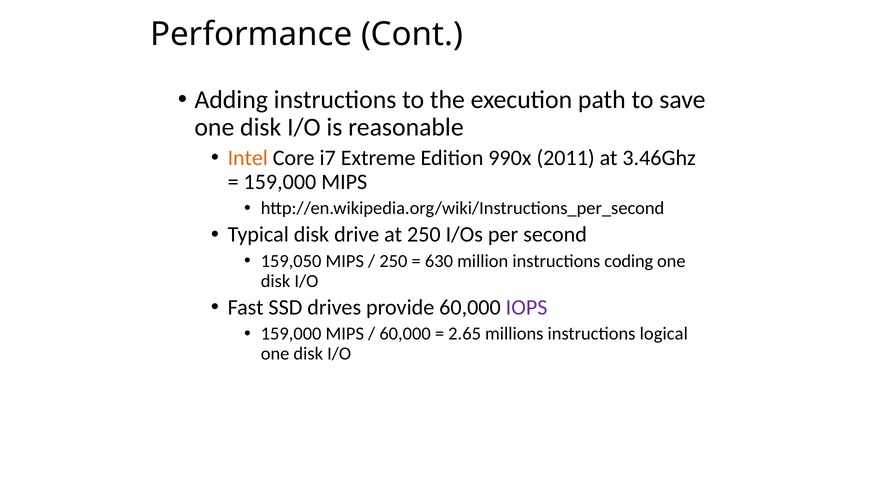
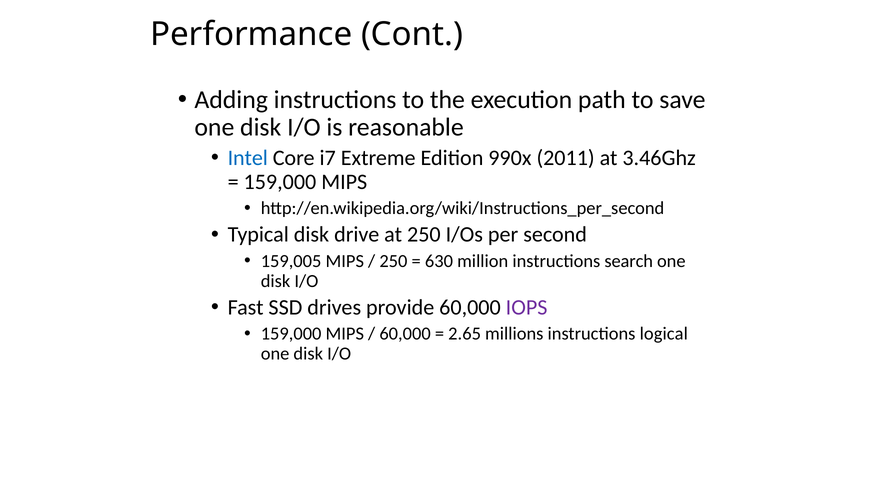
Intel colour: orange -> blue
159,050: 159,050 -> 159,005
coding: coding -> search
